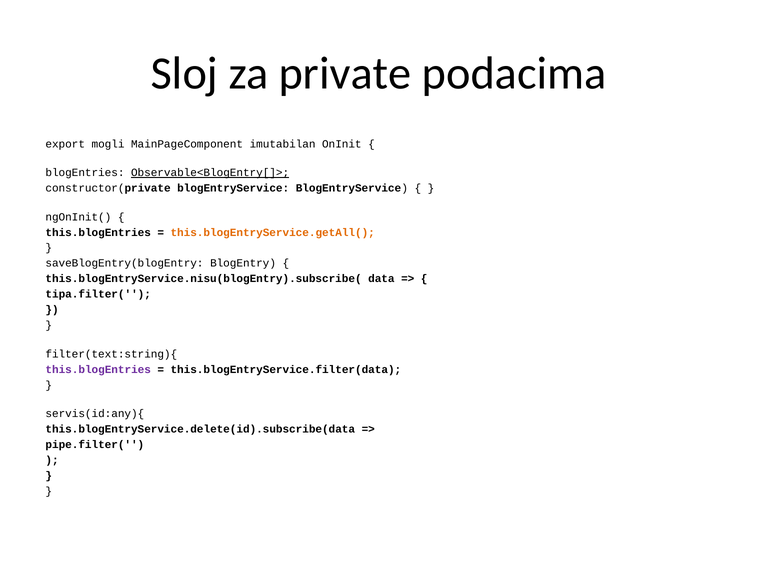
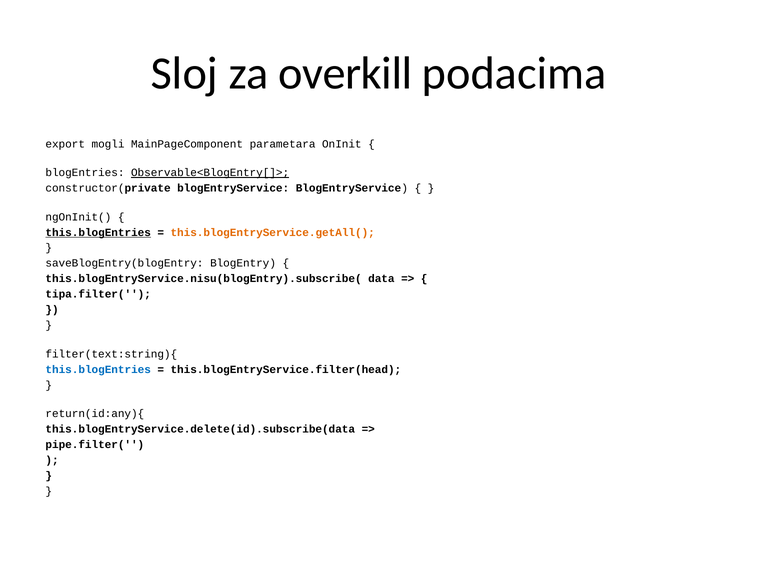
private: private -> overkill
imutabilan: imutabilan -> parametara
this.blogEntries at (98, 232) underline: none -> present
this.blogEntries at (98, 369) colour: purple -> blue
this.blogEntryService.filter(data: this.blogEntryService.filter(data -> this.blogEntryService.filter(head
servis(id:any){: servis(id:any){ -> return(id:any){
